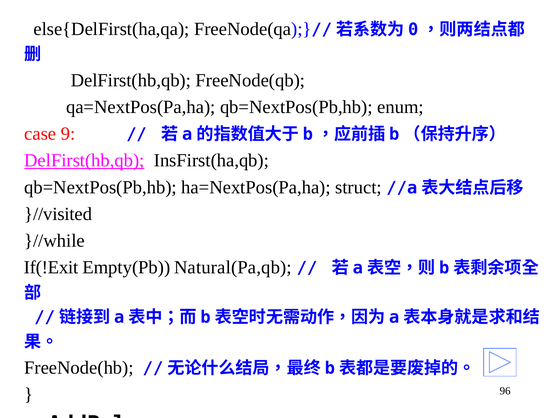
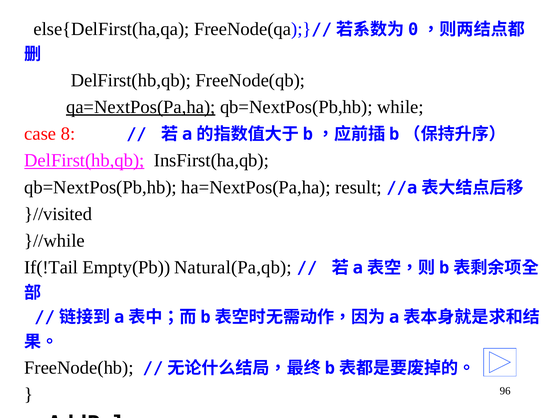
qa=NextPos(Pa,ha underline: none -> present
enum: enum -> while
9: 9 -> 8
struct: struct -> result
If(!Exit: If(!Exit -> If(!Tail
